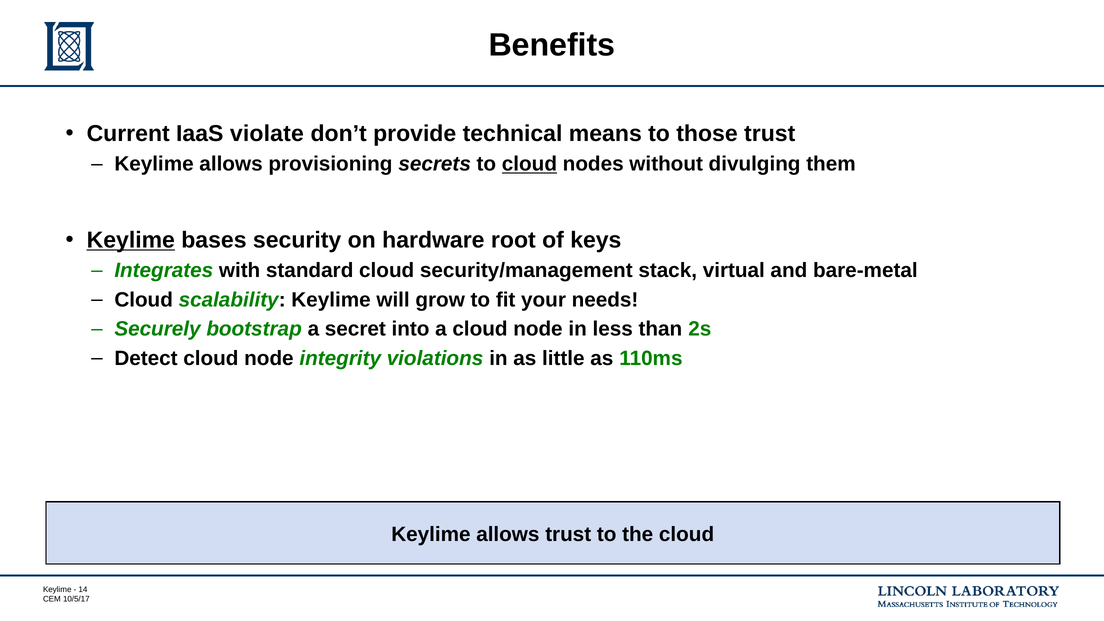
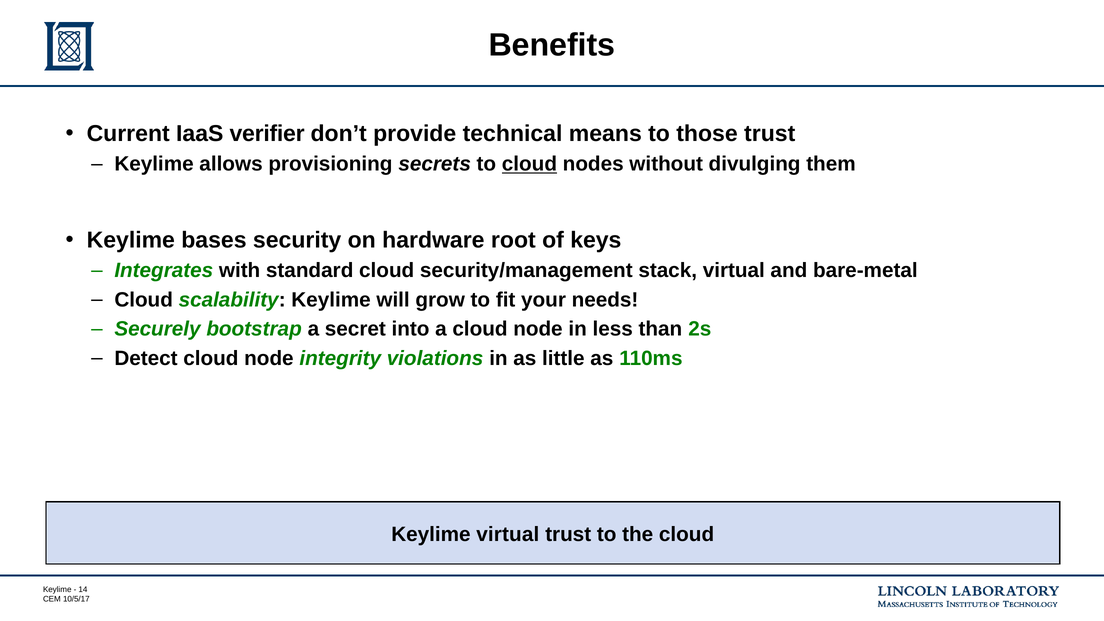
violate: violate -> verifier
Keylime at (131, 240) underline: present -> none
allows at (508, 534): allows -> virtual
